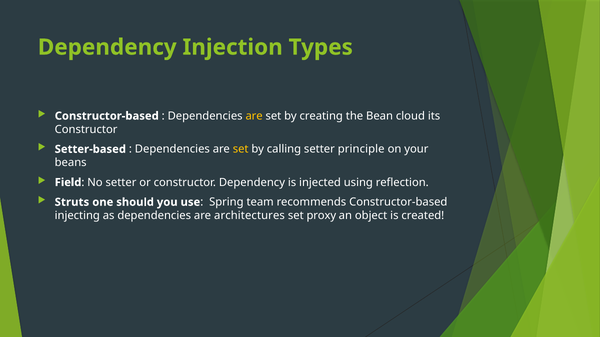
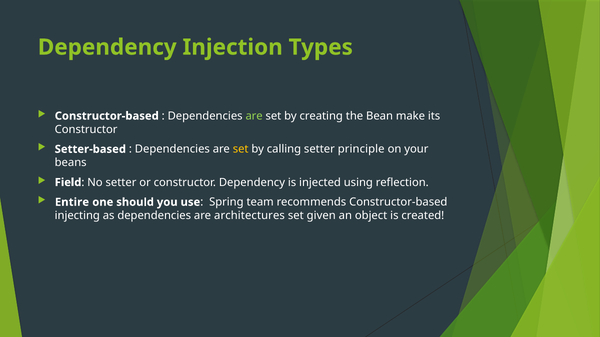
are at (254, 116) colour: yellow -> light green
cloud: cloud -> make
Struts: Struts -> Entire
proxy: proxy -> given
